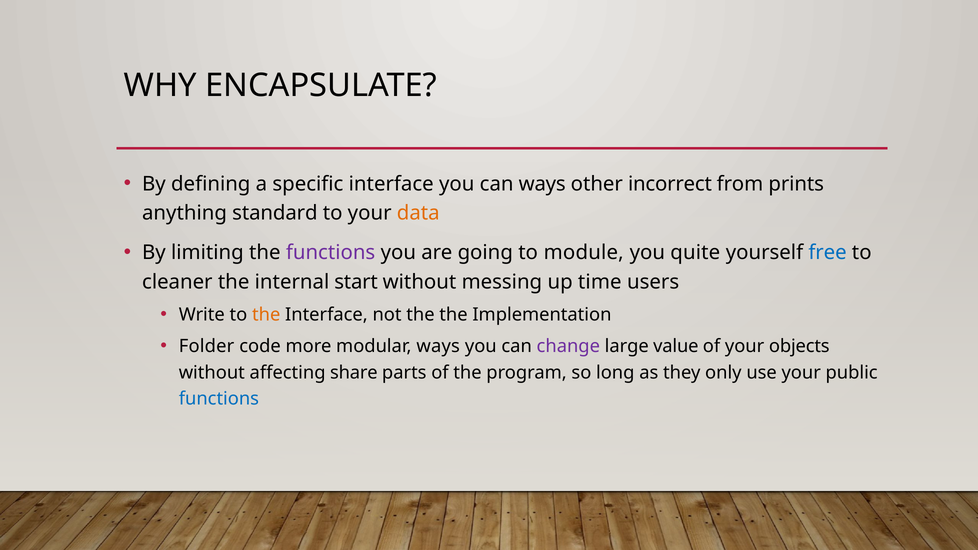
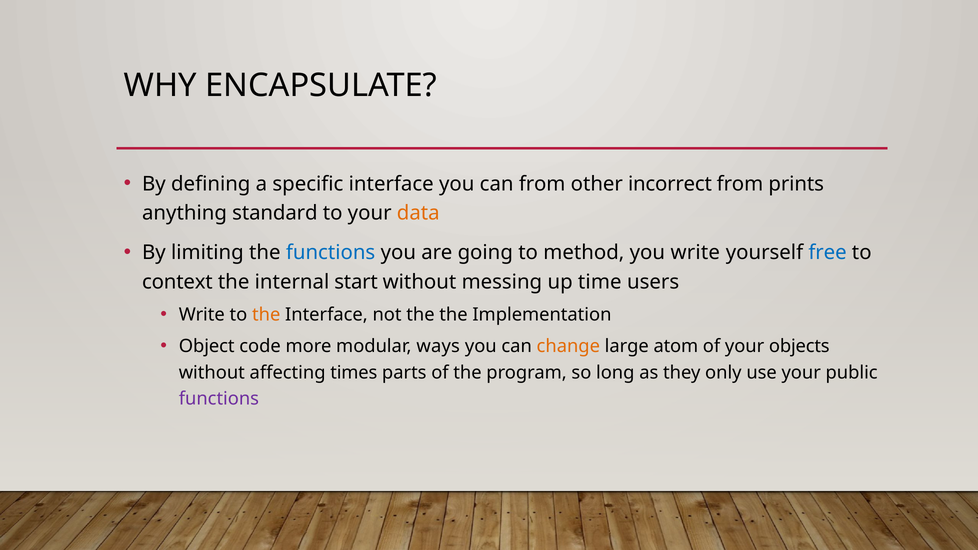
can ways: ways -> from
functions at (331, 253) colour: purple -> blue
module: module -> method
you quite: quite -> write
cleaner: cleaner -> context
Folder: Folder -> Object
change colour: purple -> orange
value: value -> atom
share: share -> times
functions at (219, 399) colour: blue -> purple
